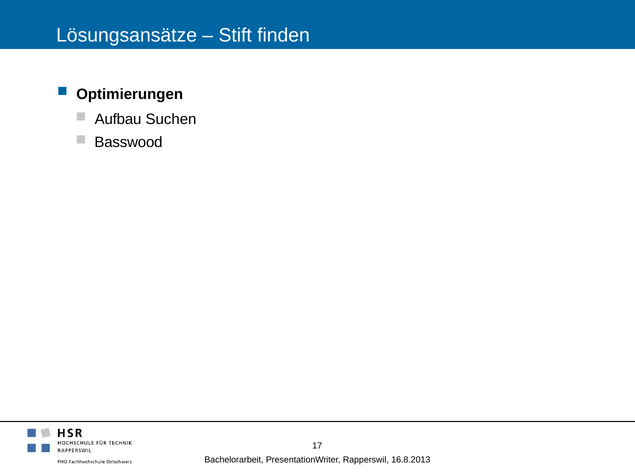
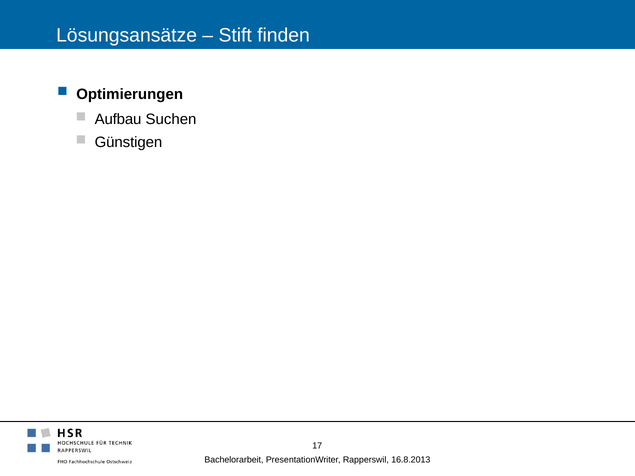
Basswood: Basswood -> Günstigen
